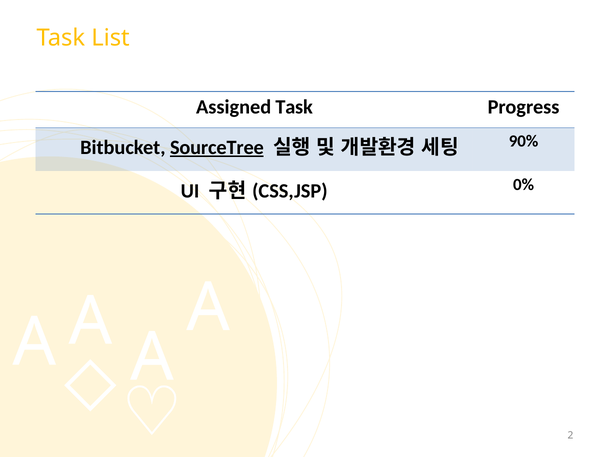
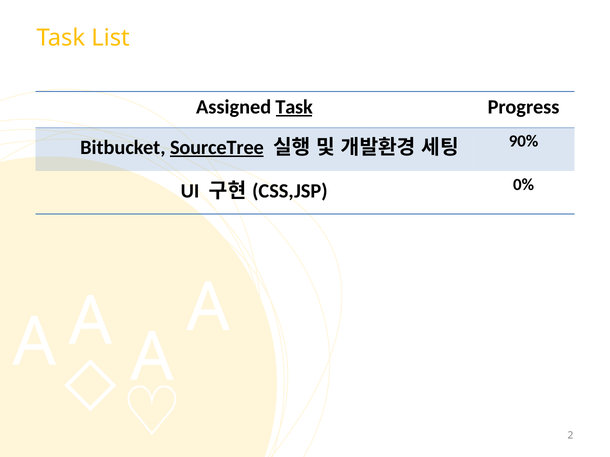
Task at (294, 107) underline: none -> present
